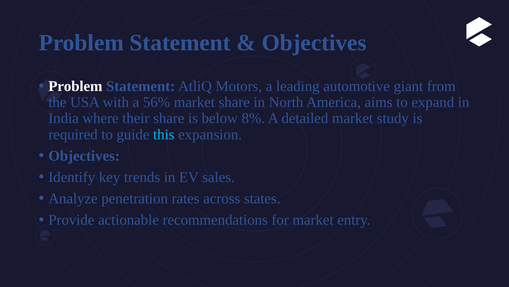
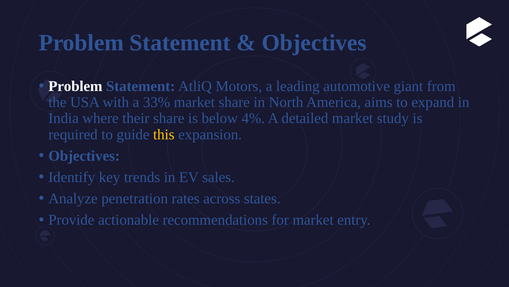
56%: 56% -> 33%
8%: 8% -> 4%
this colour: light blue -> yellow
